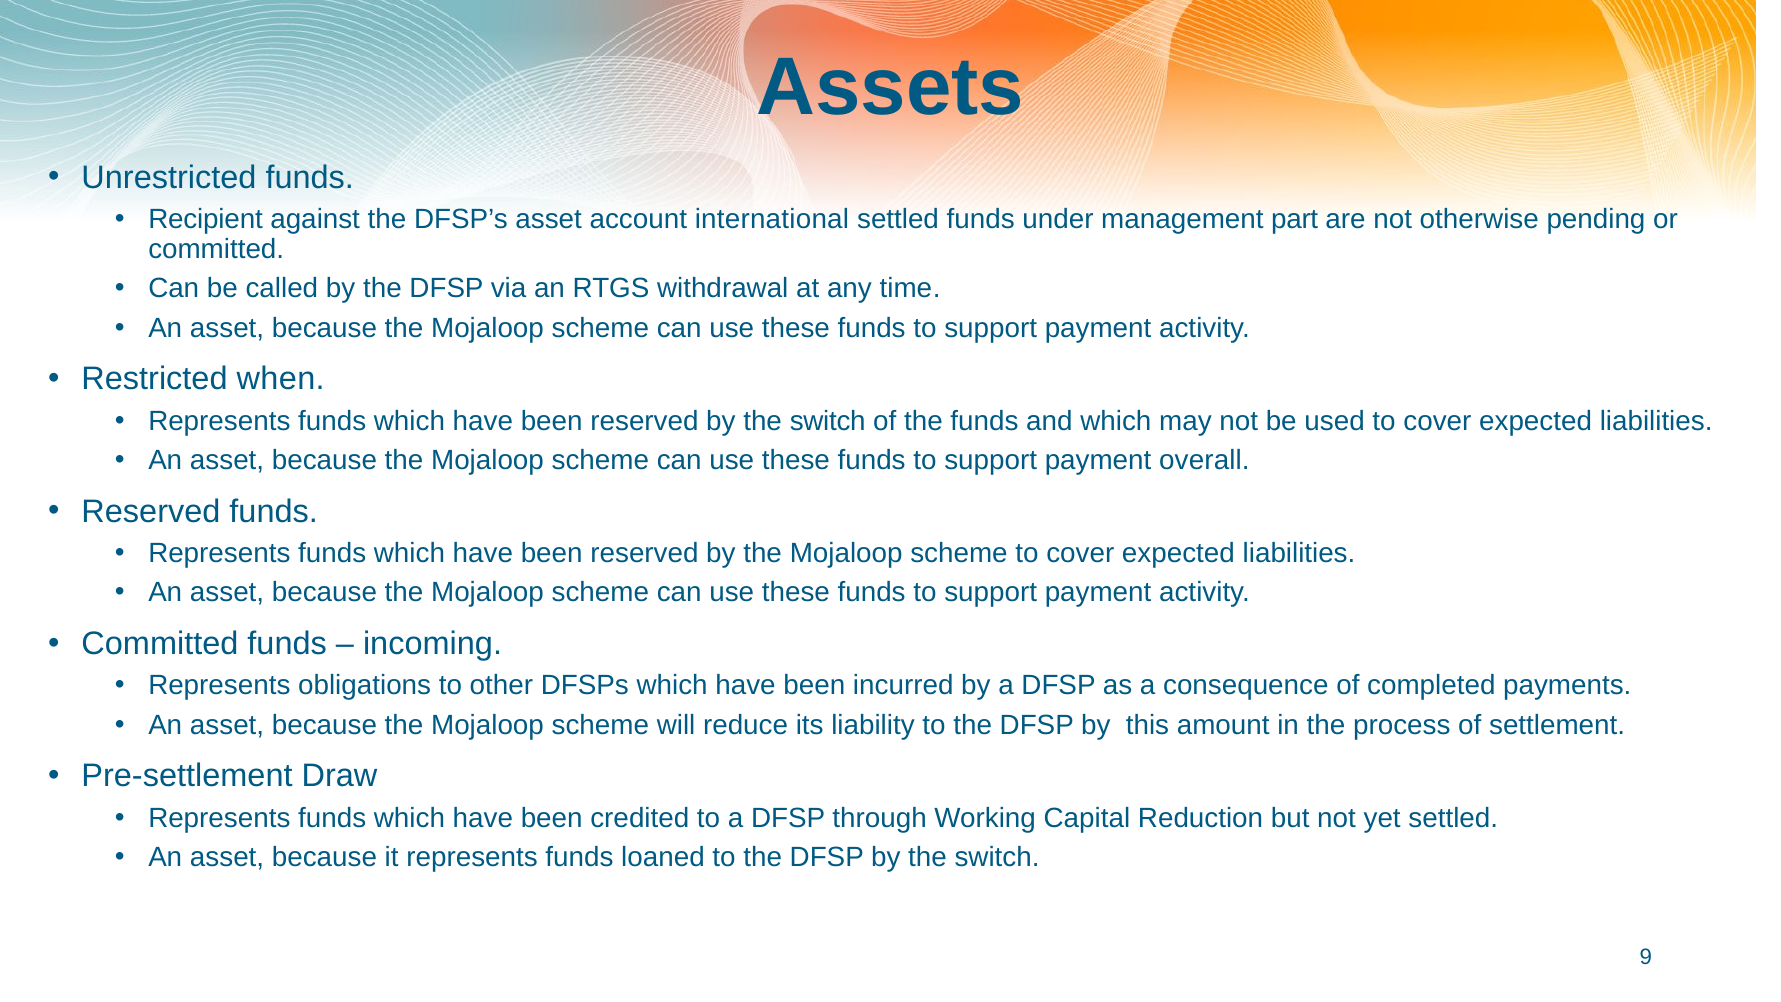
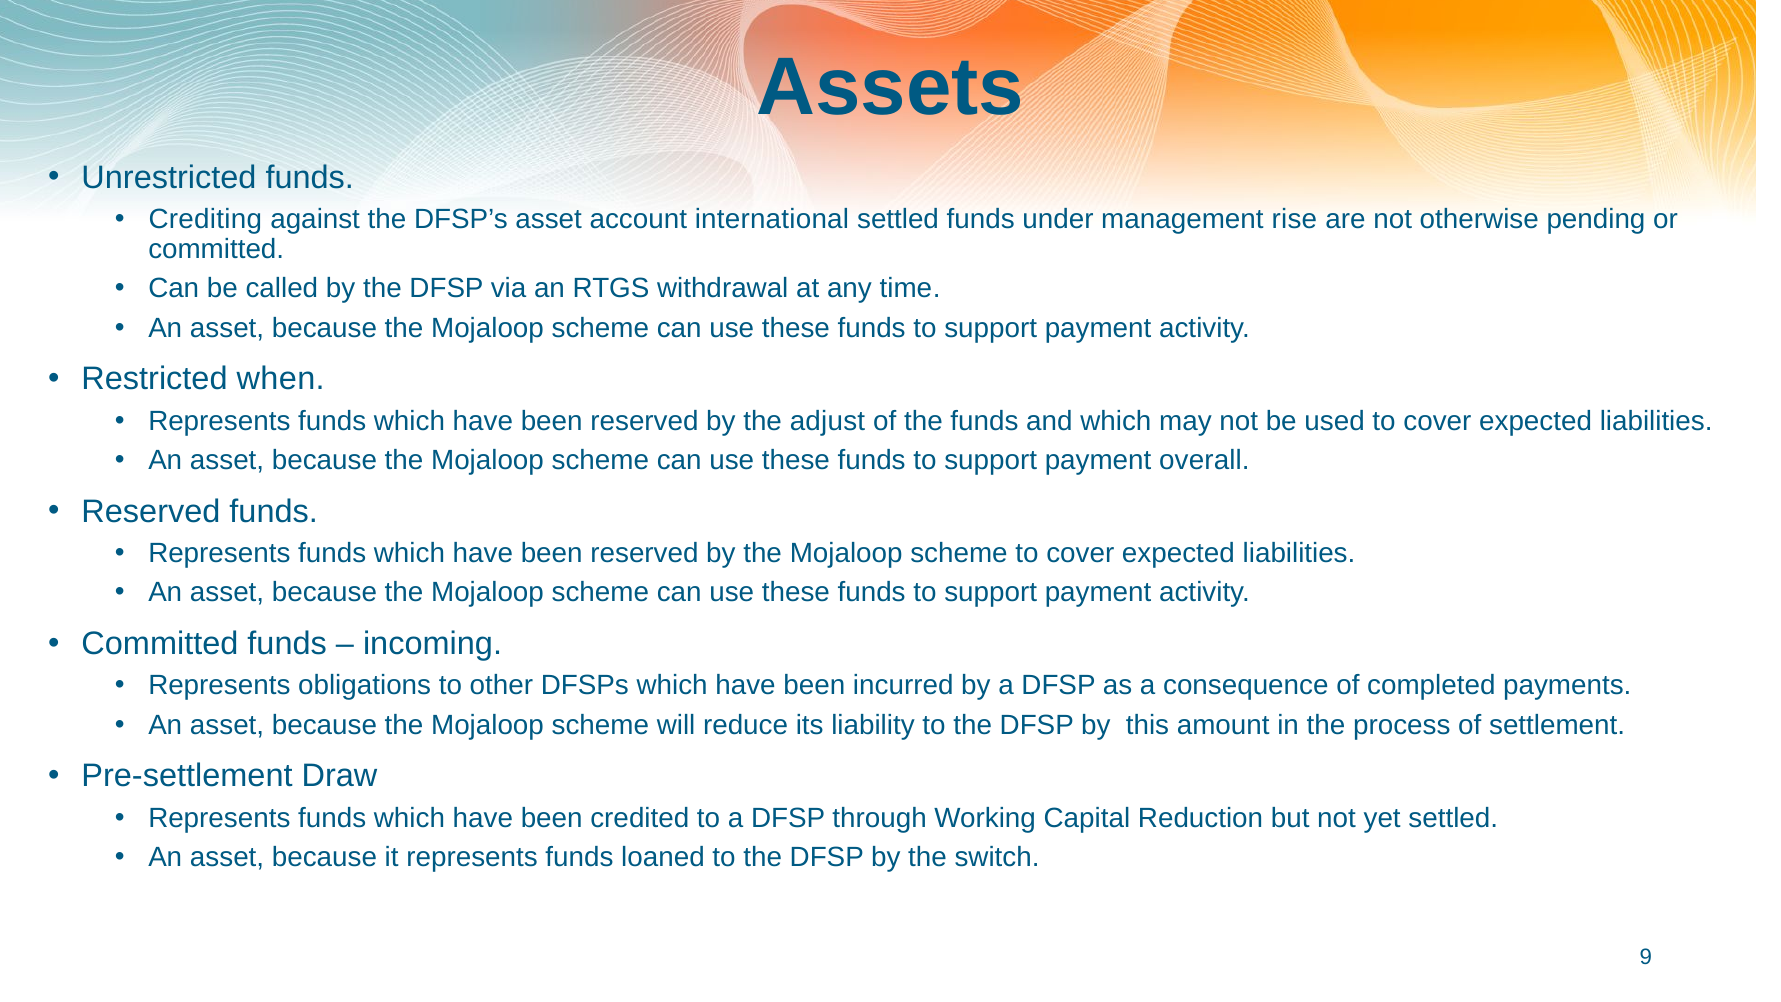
Recipient: Recipient -> Crediting
part: part -> rise
reserved by the switch: switch -> adjust
